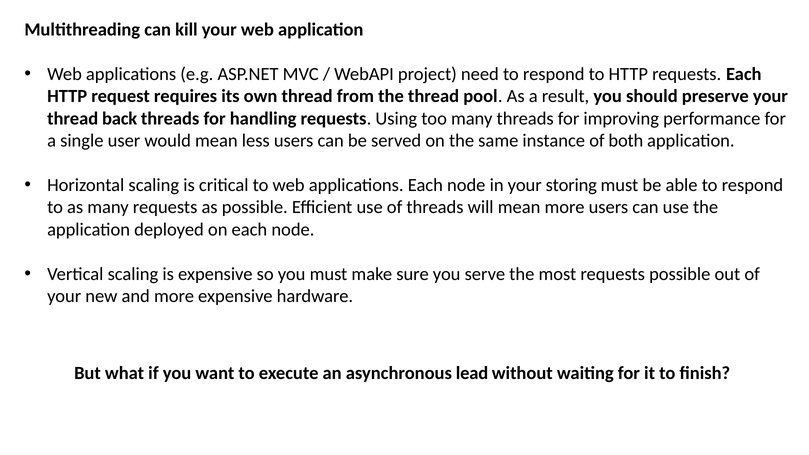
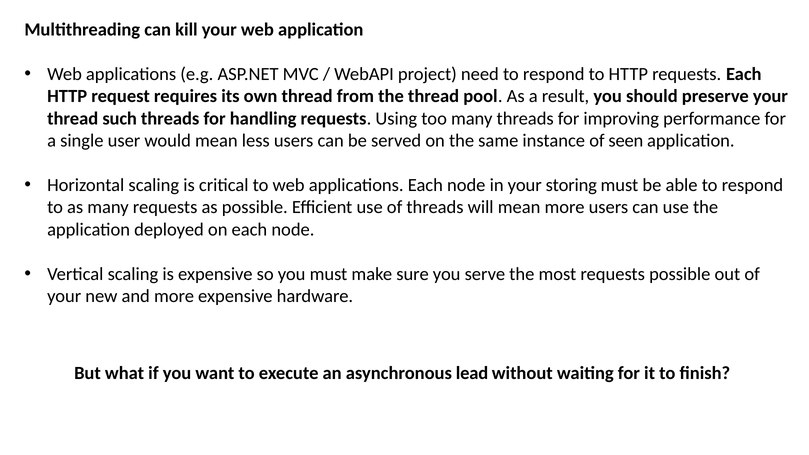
back: back -> such
both: both -> seen
